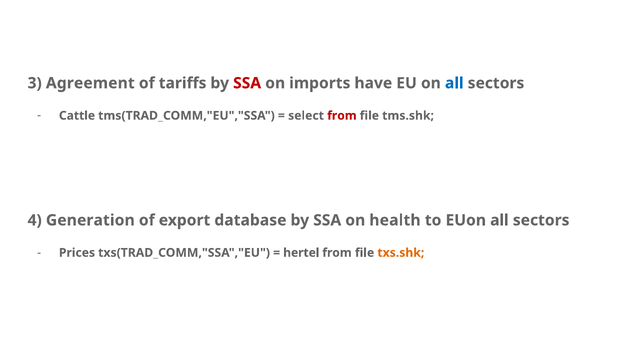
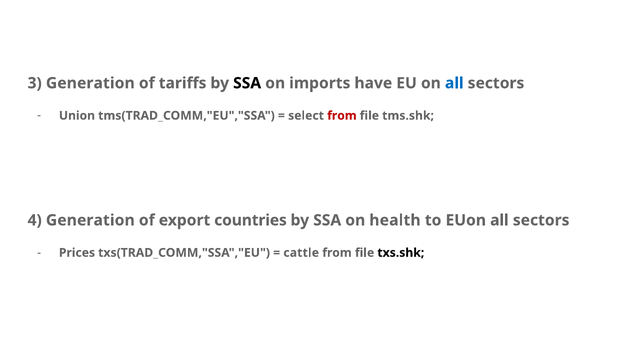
3 Agreement: Agreement -> Generation
SSA at (247, 83) colour: red -> black
Cattle: Cattle -> Union
database: database -> countries
hertel: hertel -> cattle
txs.shk colour: orange -> black
